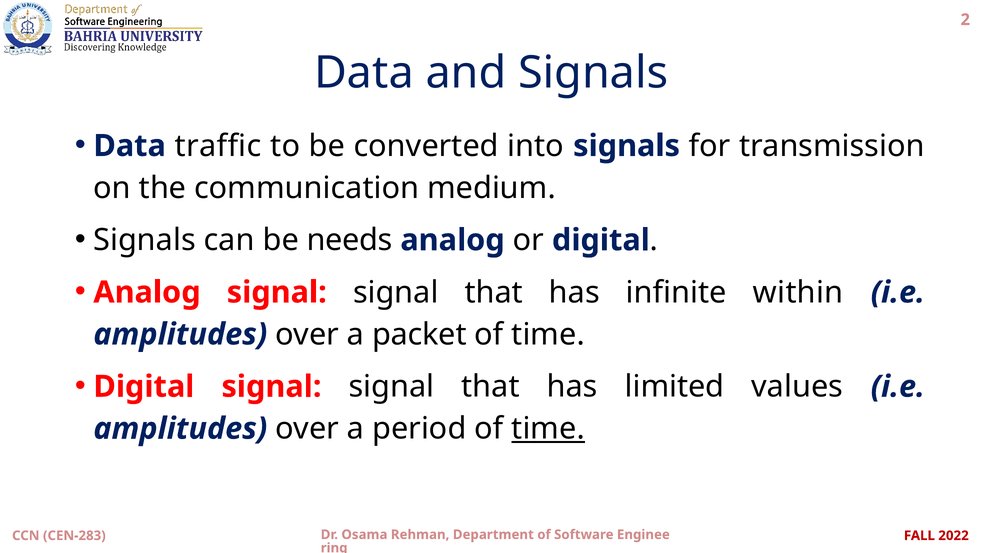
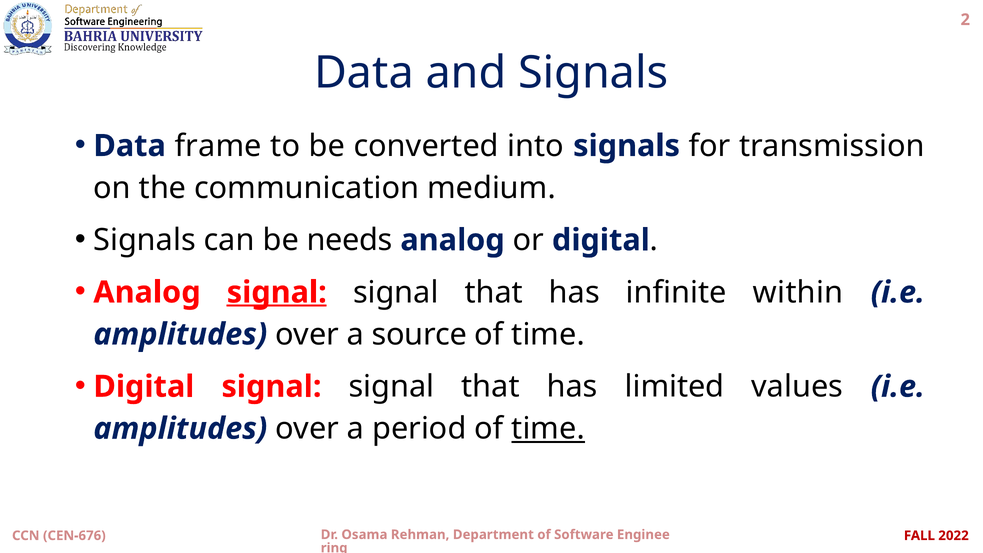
traffic: traffic -> frame
signal at (277, 292) underline: none -> present
packet: packet -> source
CEN-283: CEN-283 -> CEN-676
